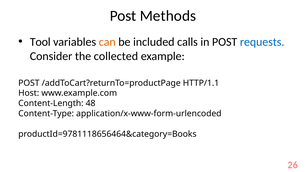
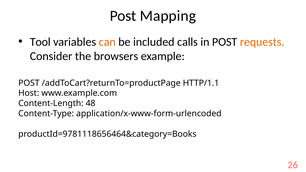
Methods: Methods -> Mapping
requests colour: blue -> orange
collected: collected -> browsers
